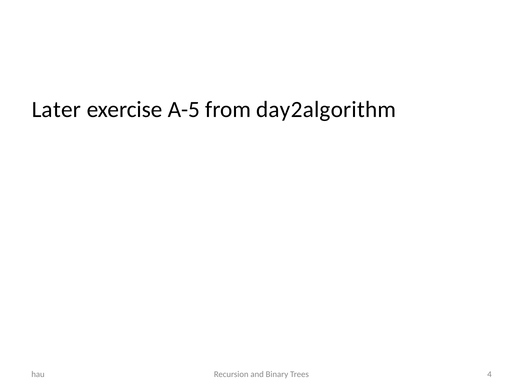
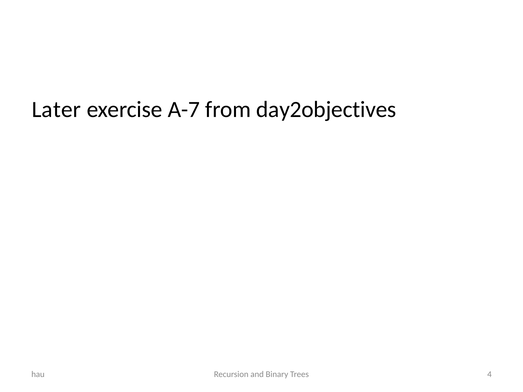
A-5: A-5 -> A-7
day2algorithm: day2algorithm -> day2objectives
